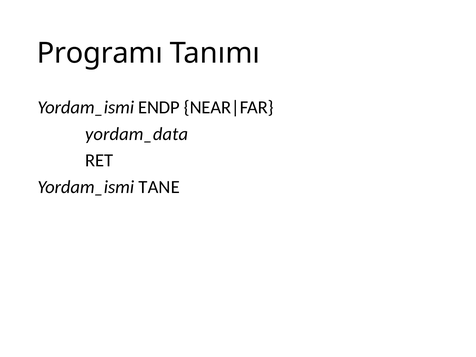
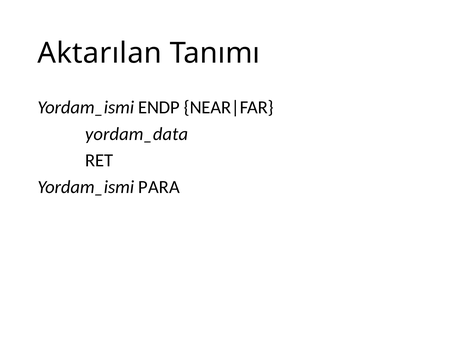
Programı: Programı -> Aktarılan
TANE: TANE -> PARA
